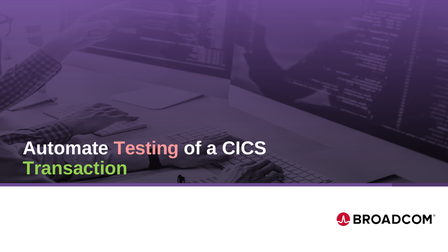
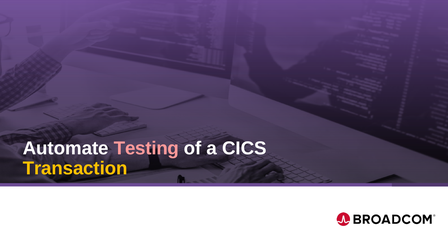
Transaction colour: light green -> yellow
